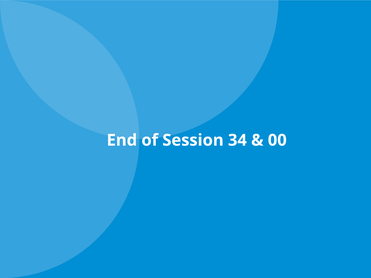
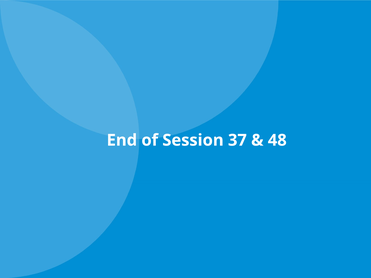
34: 34 -> 37
00: 00 -> 48
